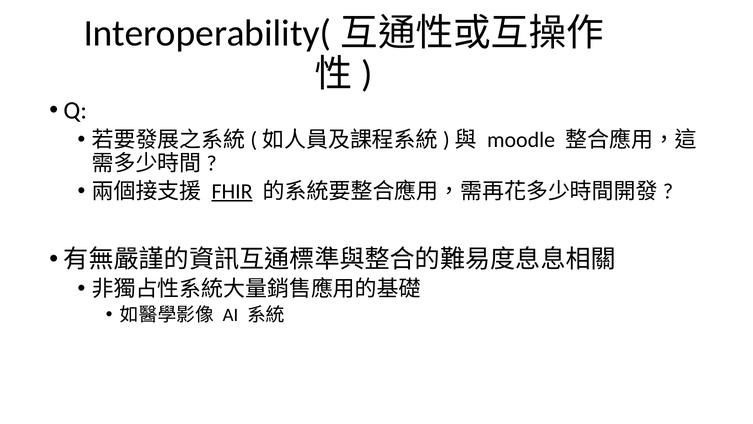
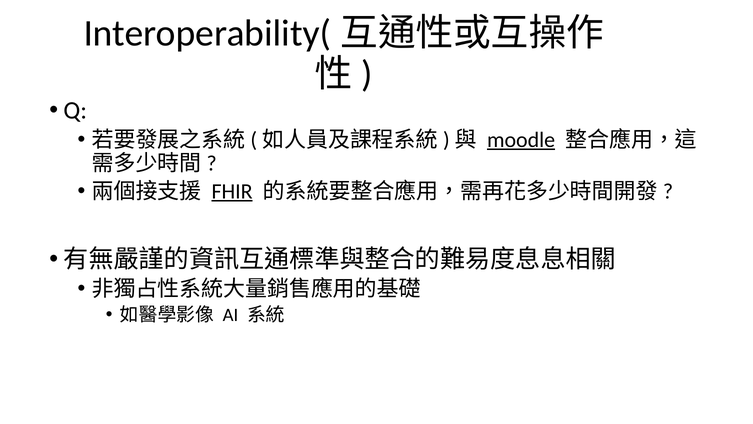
moodle underline: none -> present
